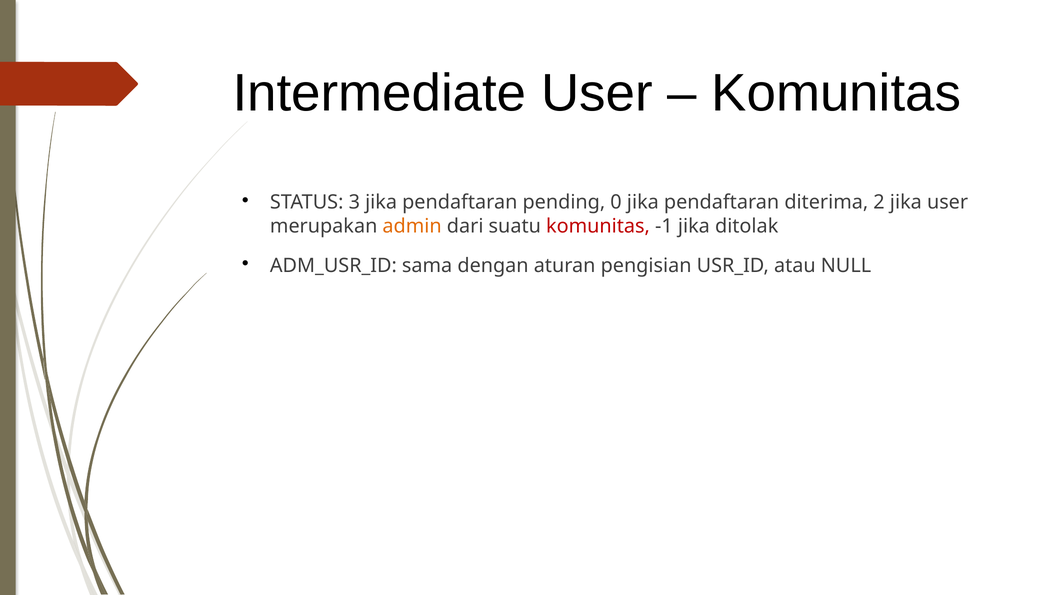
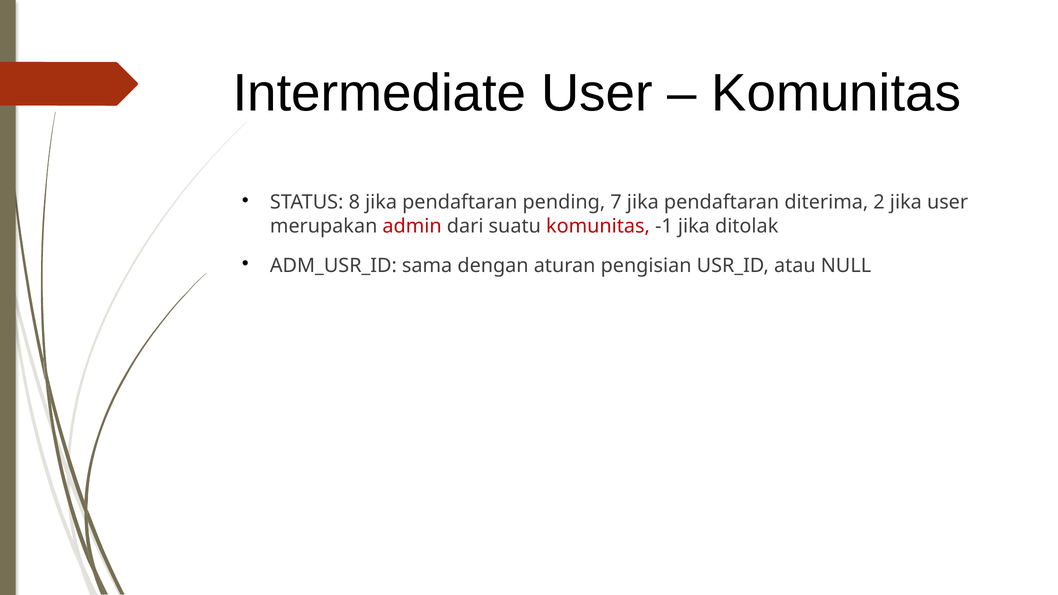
3: 3 -> 8
0: 0 -> 7
admin colour: orange -> red
